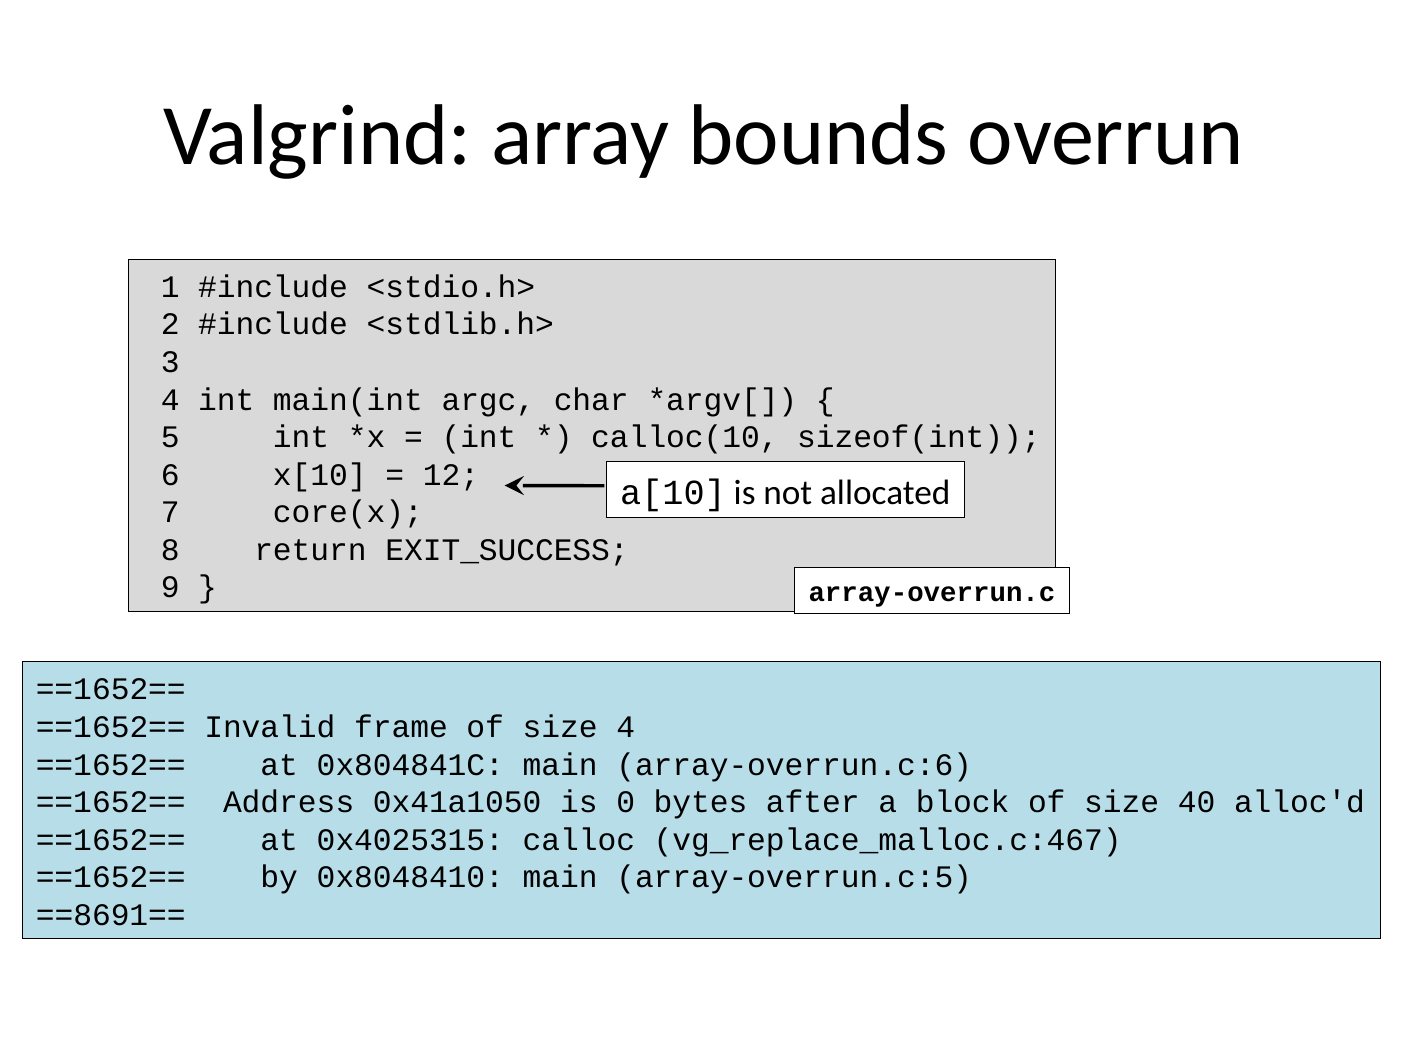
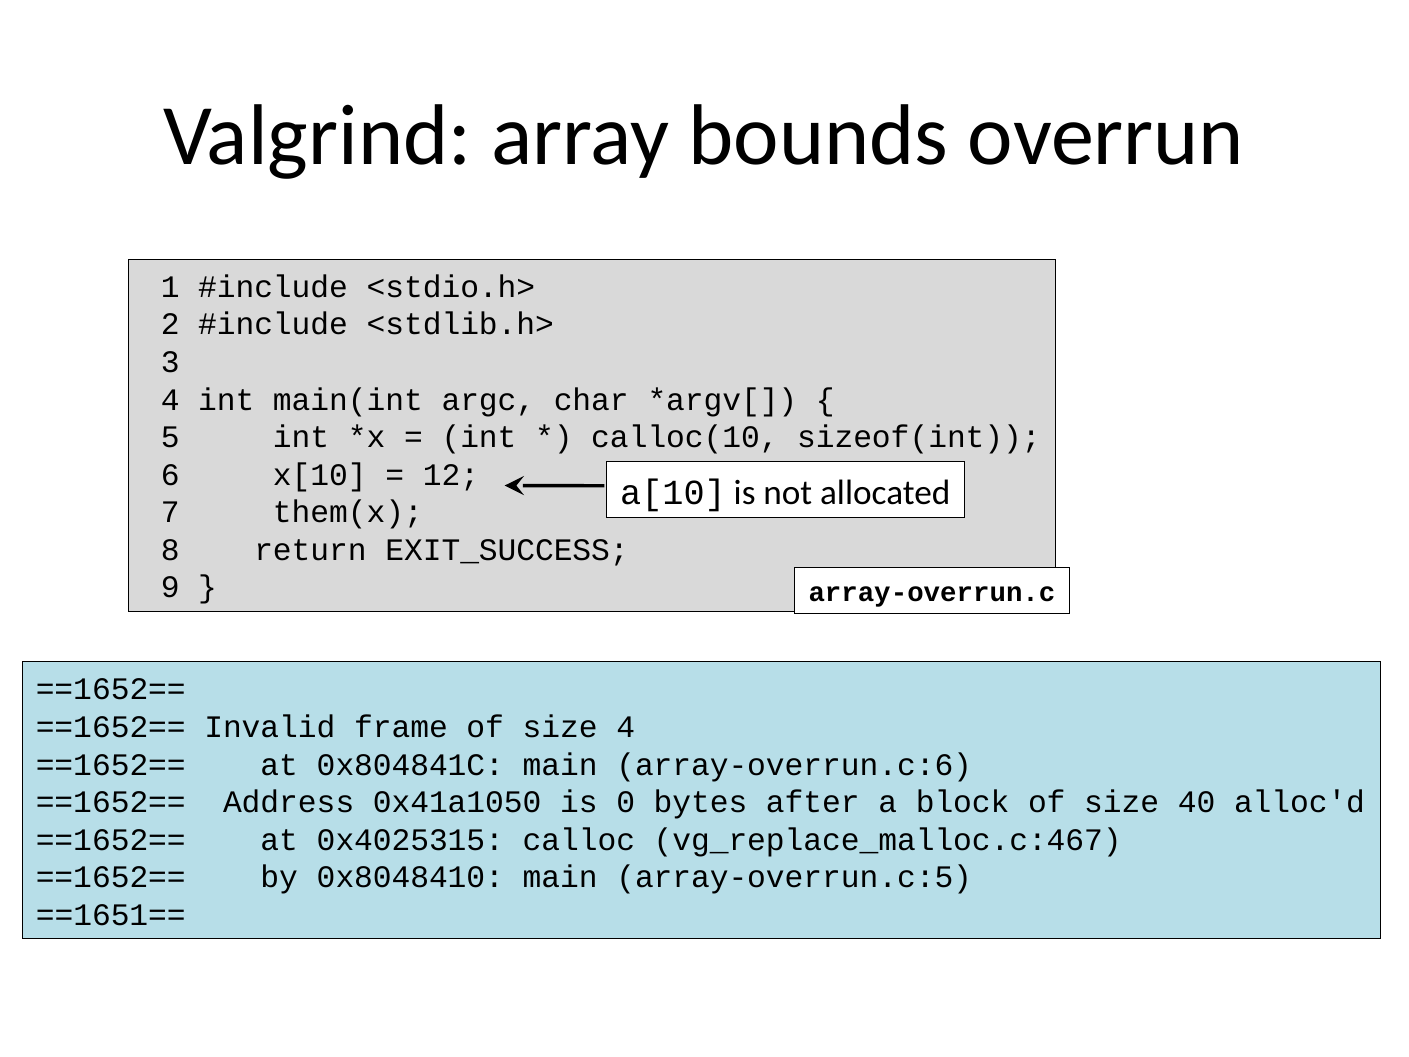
core(x: core(x -> them(x
==8691==: ==8691== -> ==1651==
